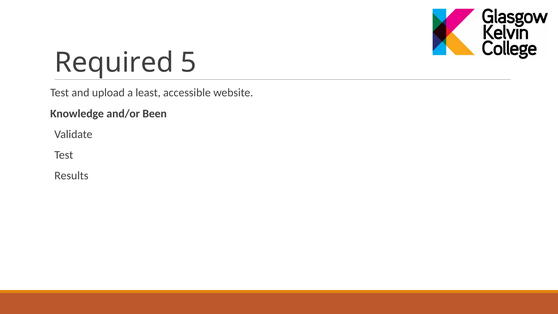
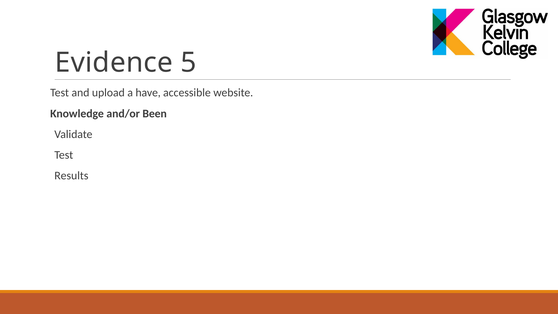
Required: Required -> Evidence
least: least -> have
